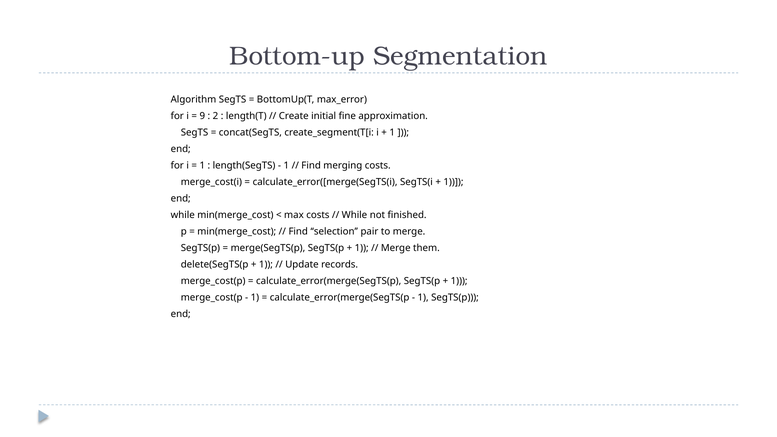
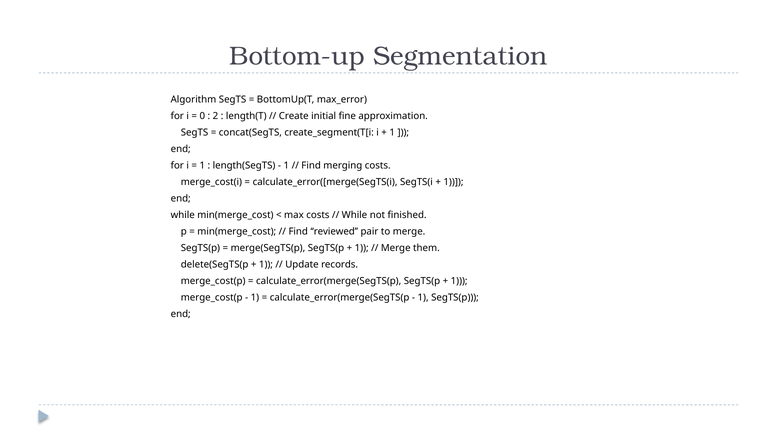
9: 9 -> 0
selection: selection -> reviewed
